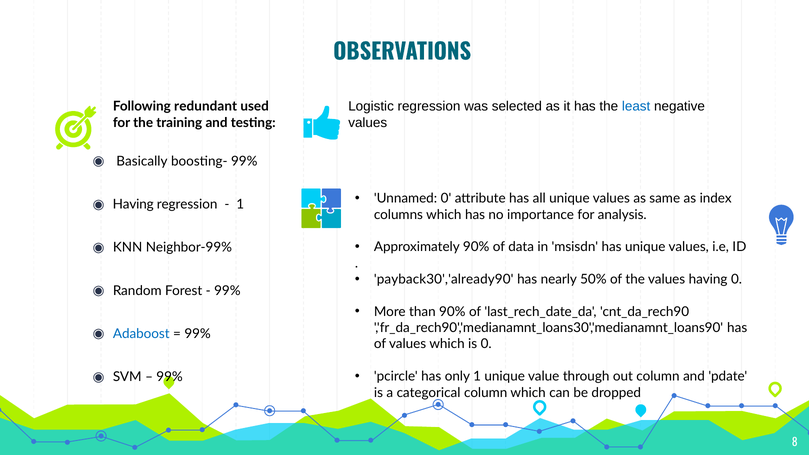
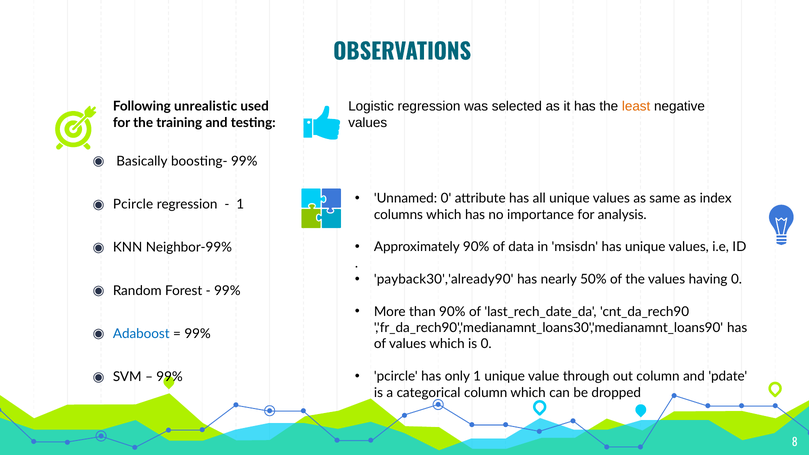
least colour: blue -> orange
redundant: redundant -> unrealistic
Having at (133, 204): Having -> Pcircle
